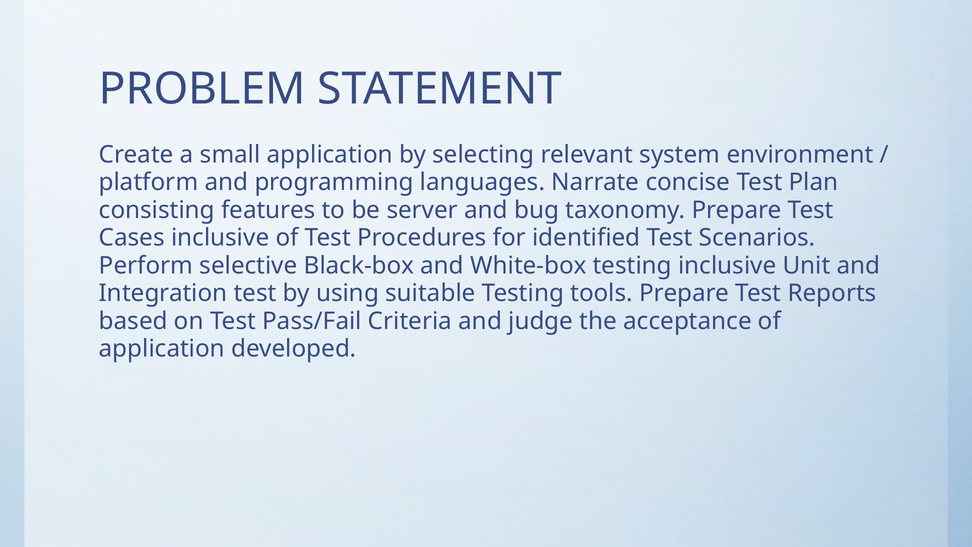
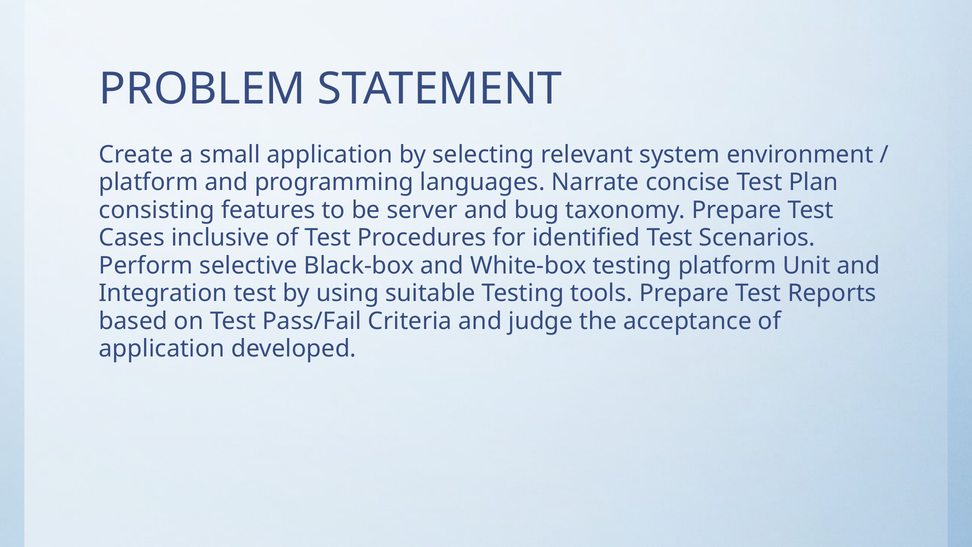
testing inclusive: inclusive -> platform
